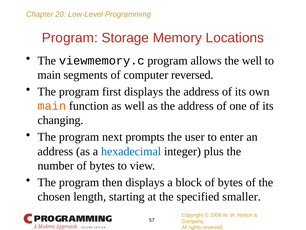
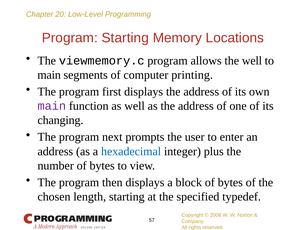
Program Storage: Storage -> Starting
reversed: reversed -> printing
main at (52, 106) colour: orange -> purple
smaller: smaller -> typedef
